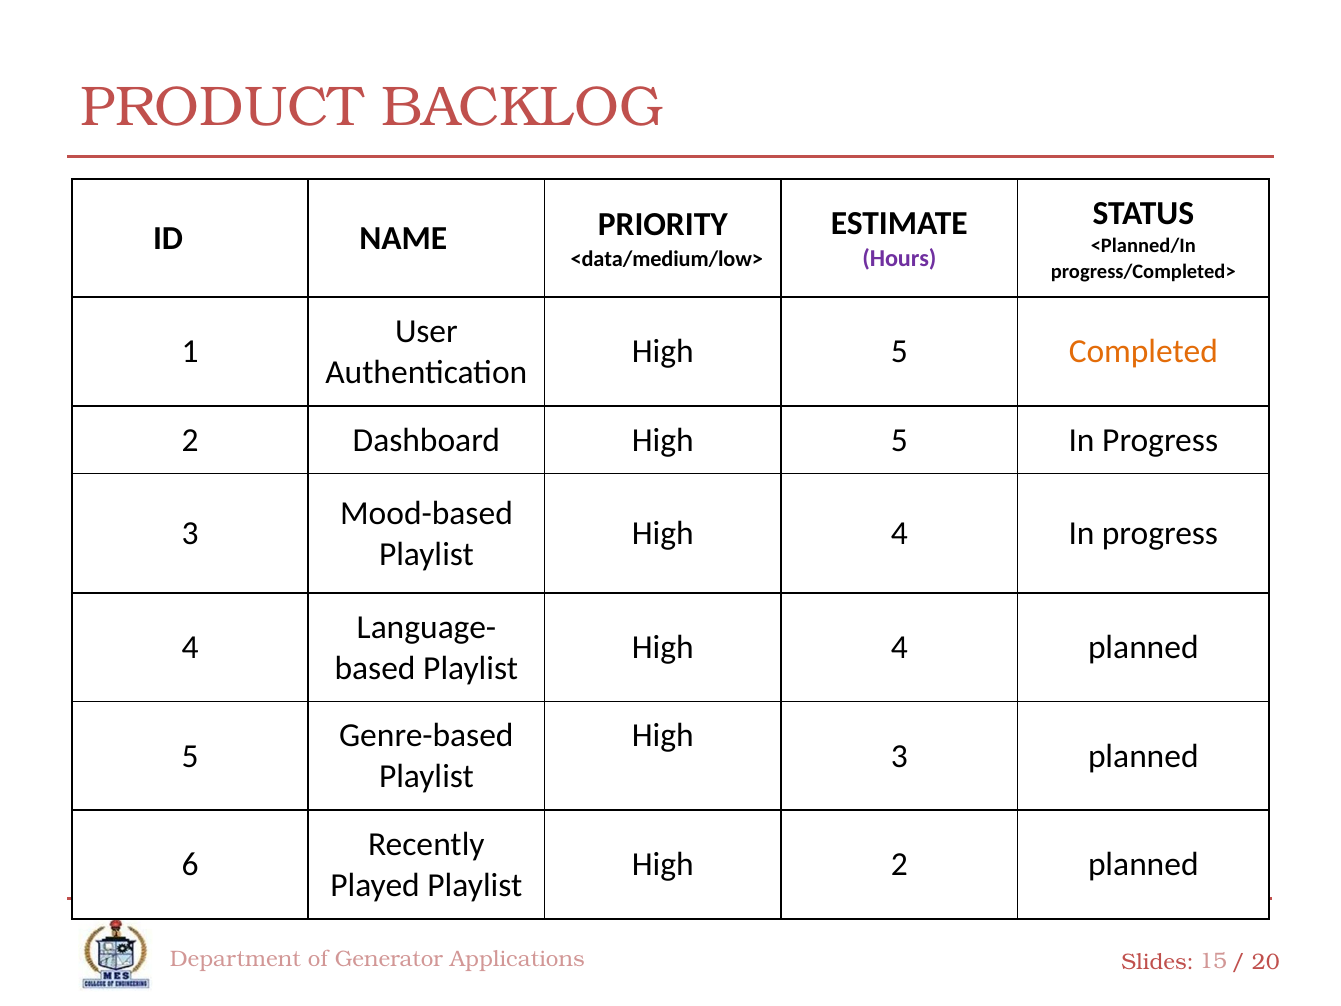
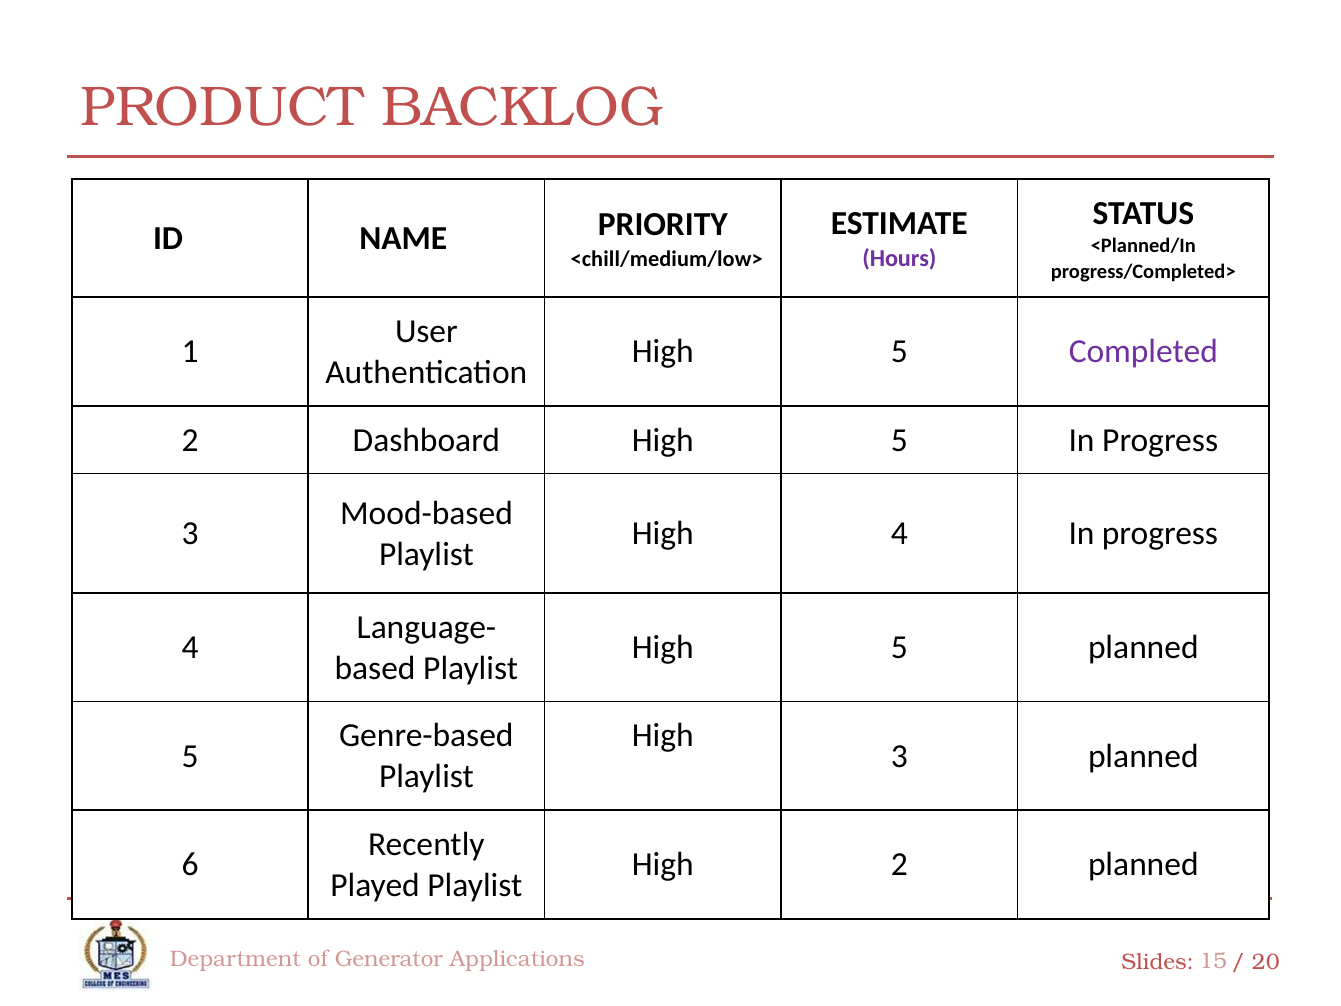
<data/medium/low>: <data/medium/low> -> <chill/medium/low>
Completed colour: orange -> purple
4 at (899, 648): 4 -> 5
